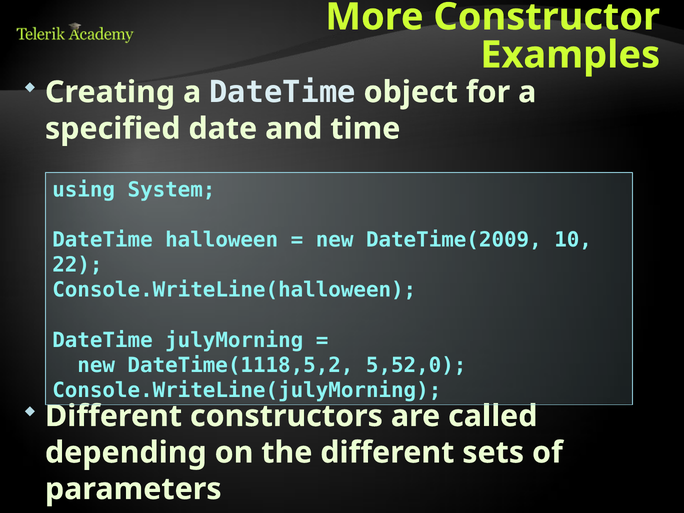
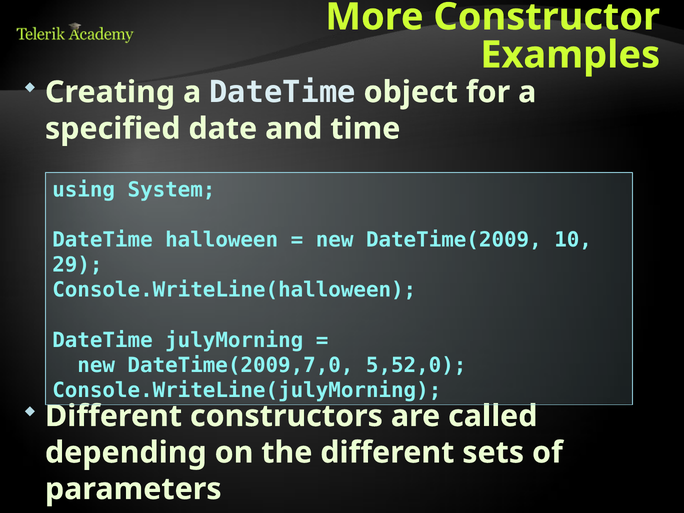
22: 22 -> 29
DateTime(1118,5,2: DateTime(1118,5,2 -> DateTime(2009,7,0
